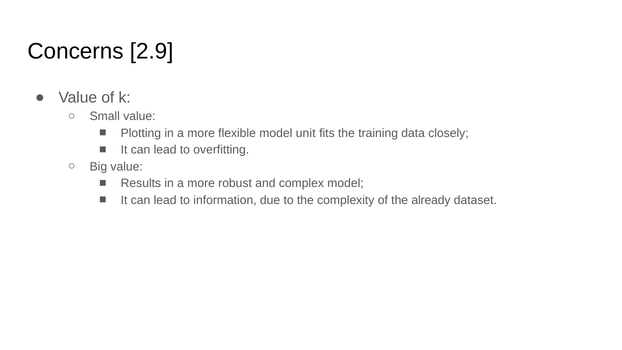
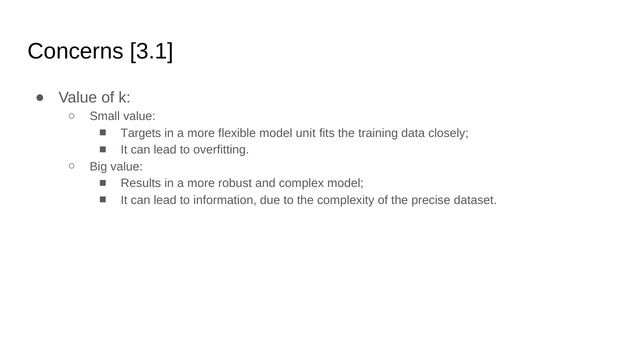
2.9: 2.9 -> 3.1
Plotting: Plotting -> Targets
already: already -> precise
